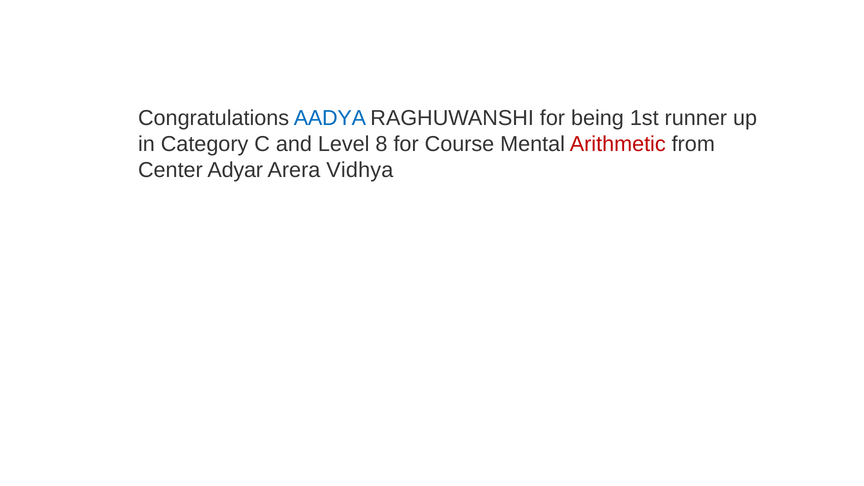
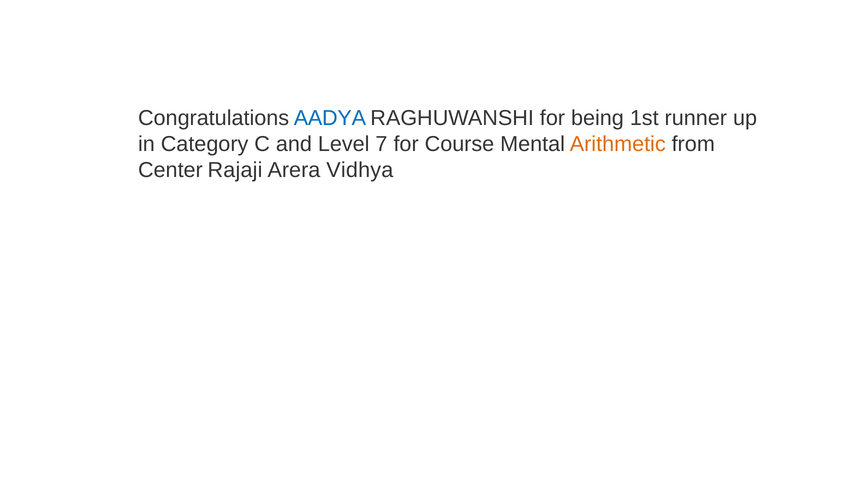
8: 8 -> 7
Arithmetic colour: red -> orange
Adyar: Adyar -> Rajaji
